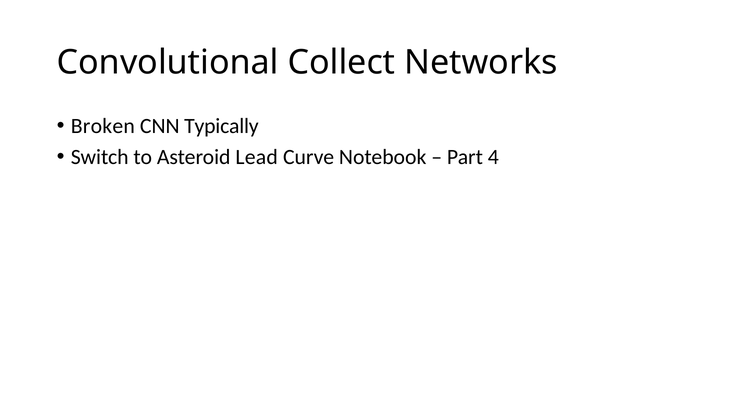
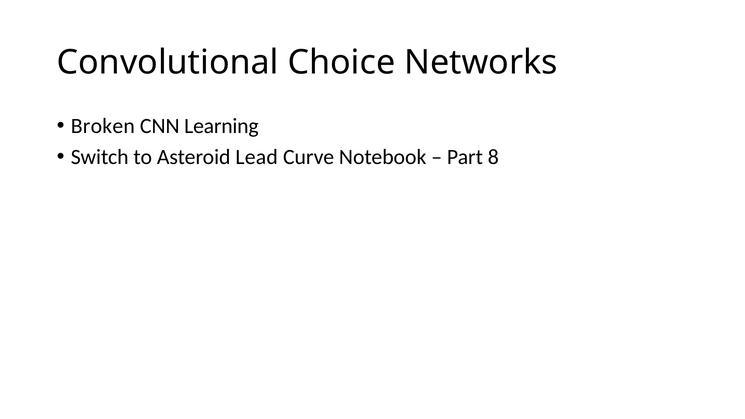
Collect: Collect -> Choice
Typically: Typically -> Learning
4: 4 -> 8
